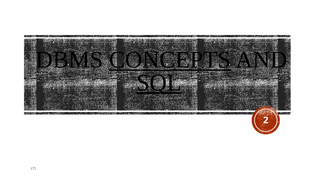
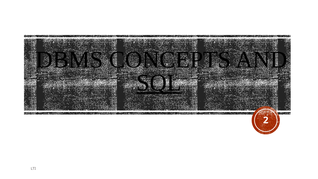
CONCEPTS underline: present -> none
